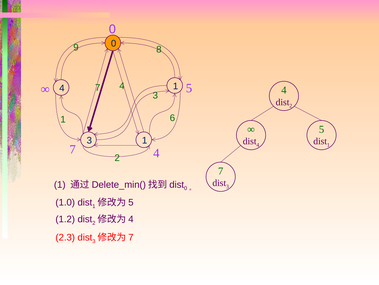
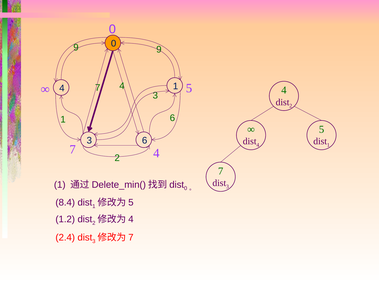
9 8: 8 -> 9
1 at (145, 140): 1 -> 6
1.0: 1.0 -> 8.4
2.3: 2.3 -> 2.4
